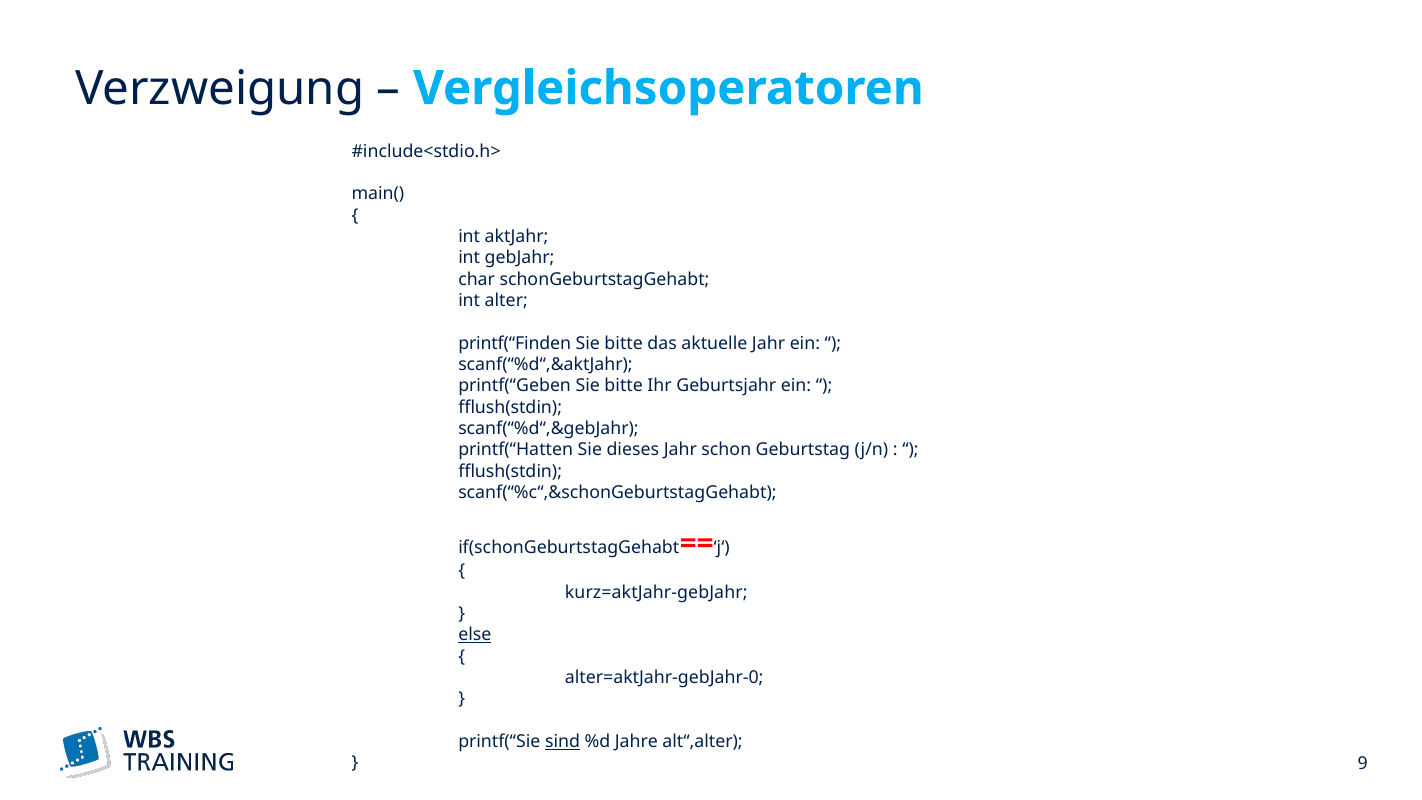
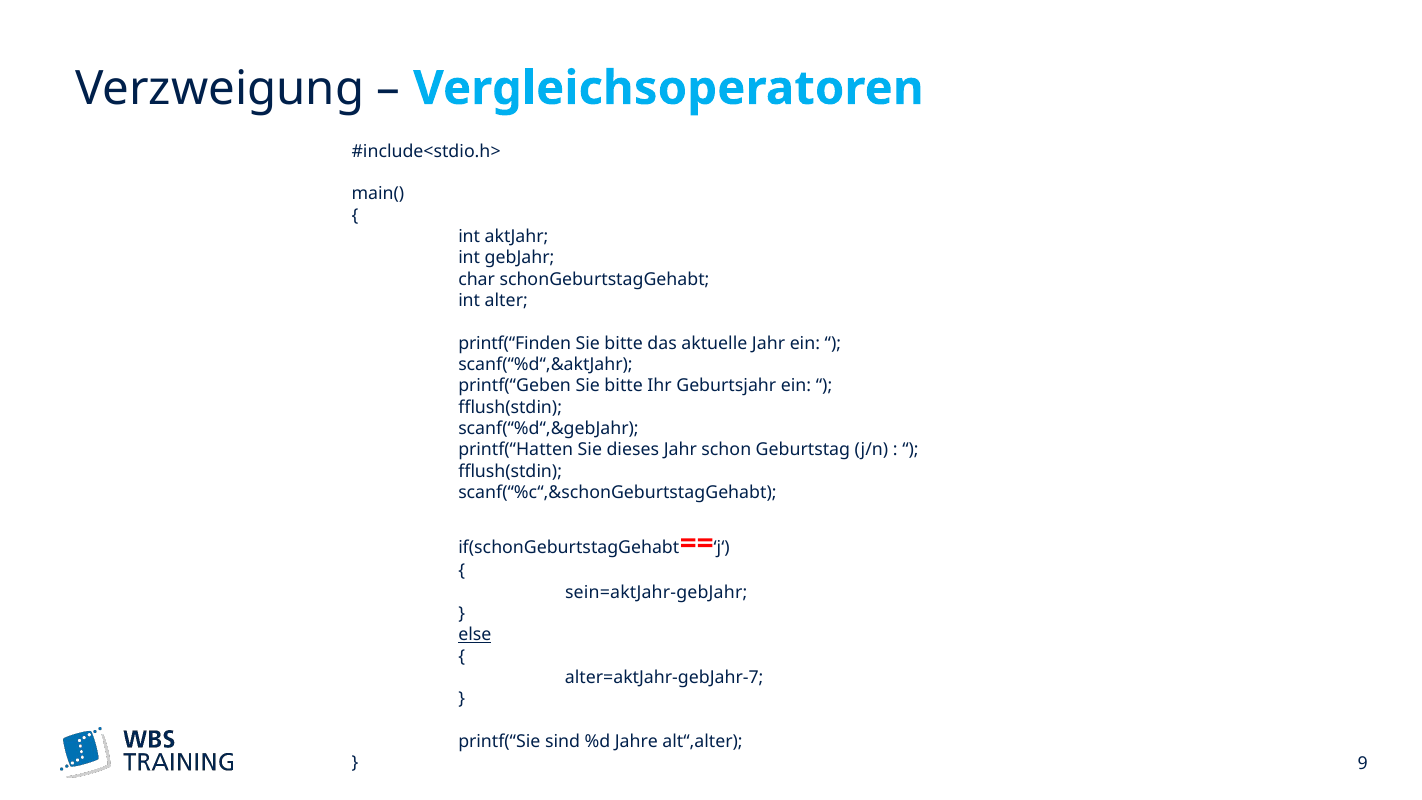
kurz=aktJahr-gebJahr: kurz=aktJahr-gebJahr -> sein=aktJahr-gebJahr
alter=aktJahr-gebJahr-0: alter=aktJahr-gebJahr-0 -> alter=aktJahr-gebJahr-7
sind underline: present -> none
